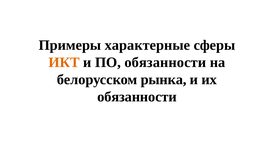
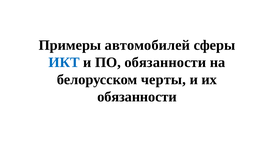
характерные: характерные -> автомобилей
ИКТ colour: orange -> blue
рынка: рынка -> черты
